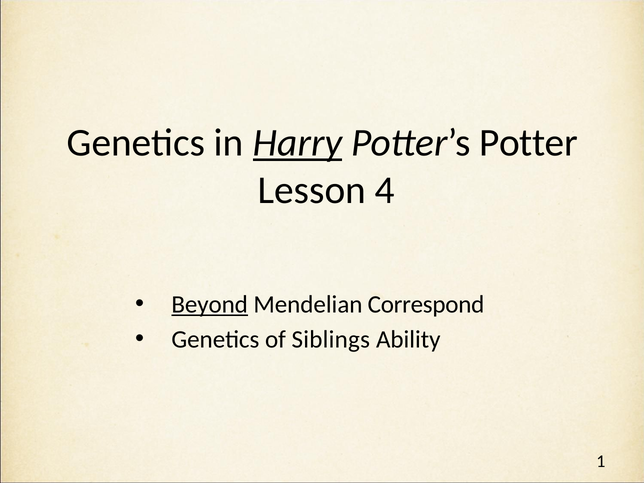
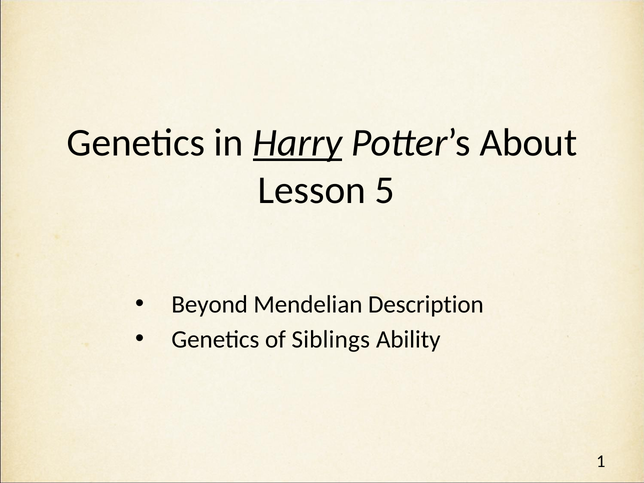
Potter: Potter -> About
4: 4 -> 5
Beyond underline: present -> none
Correspond: Correspond -> Description
